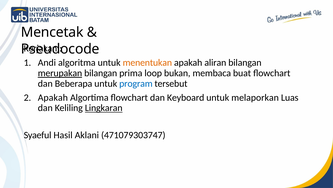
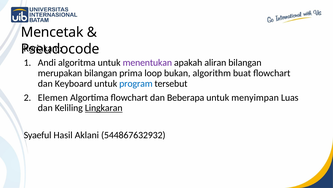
menentukan colour: orange -> purple
merupakan underline: present -> none
membaca: membaca -> algorithm
Beberapa: Beberapa -> Keyboard
Apakah at (53, 97): Apakah -> Elemen
Keyboard: Keyboard -> Beberapa
melaporkan: melaporkan -> menyimpan
471079303747: 471079303747 -> 544867632932
